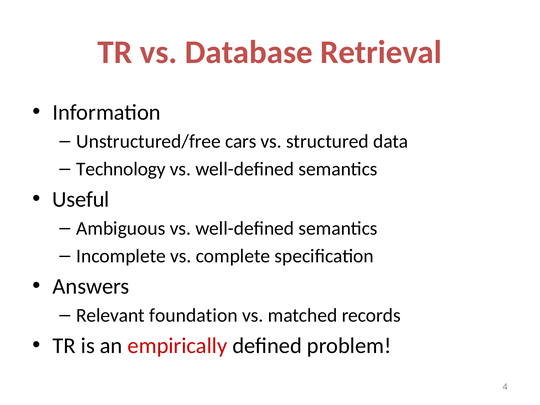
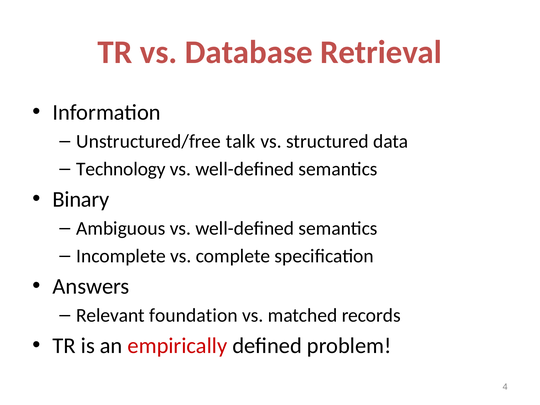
cars: cars -> talk
Useful: Useful -> Binary
